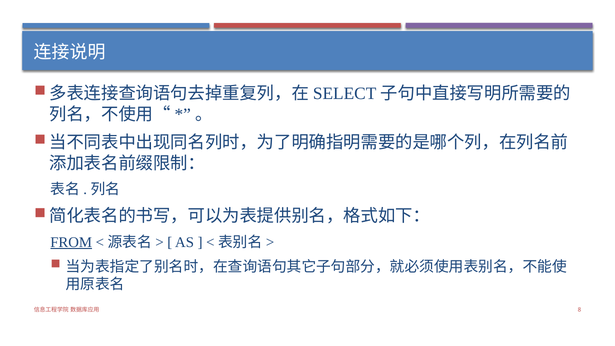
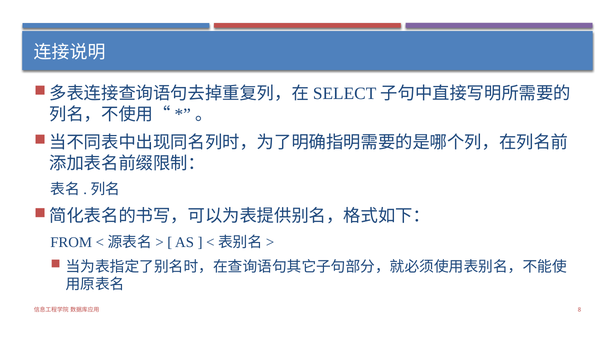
FROM underline: present -> none
